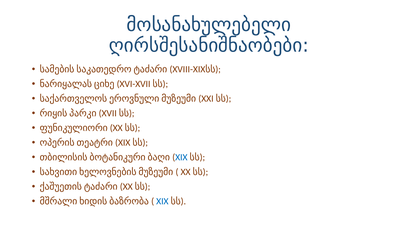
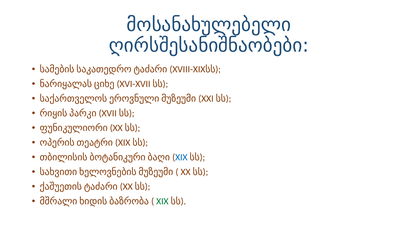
XIX at (162, 202) colour: blue -> green
